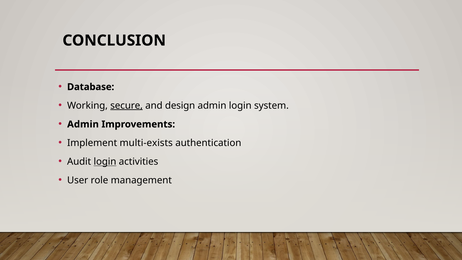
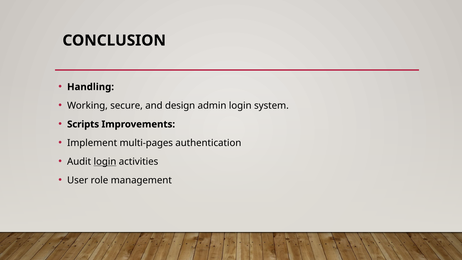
Database: Database -> Handling
secure underline: present -> none
Admin at (83, 124): Admin -> Scripts
multi-exists: multi-exists -> multi-pages
